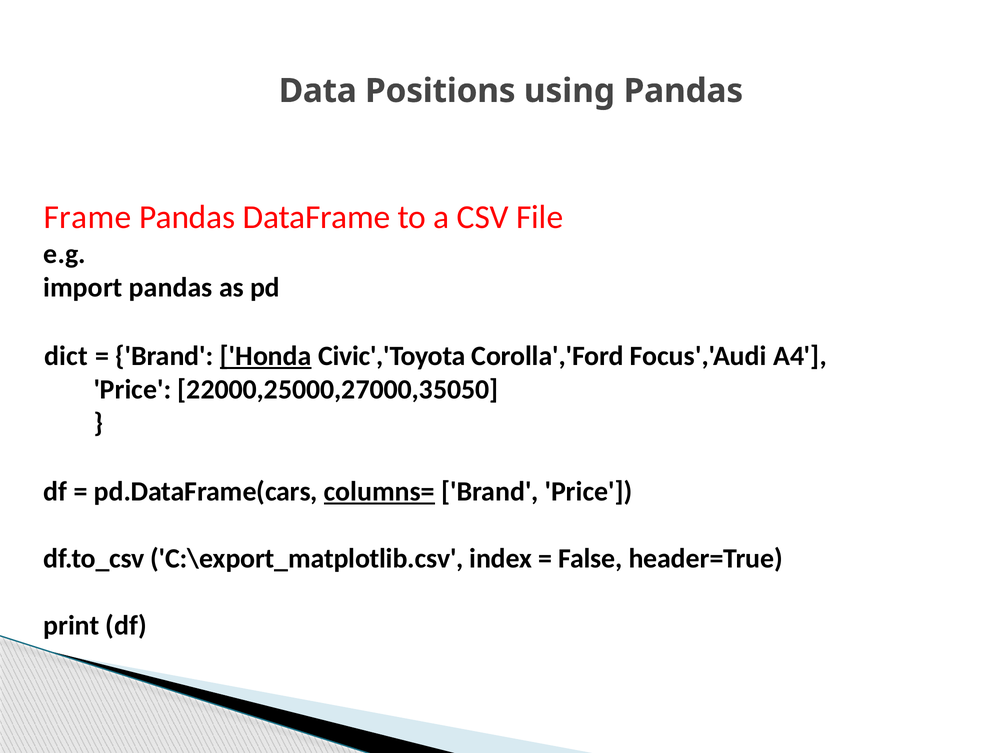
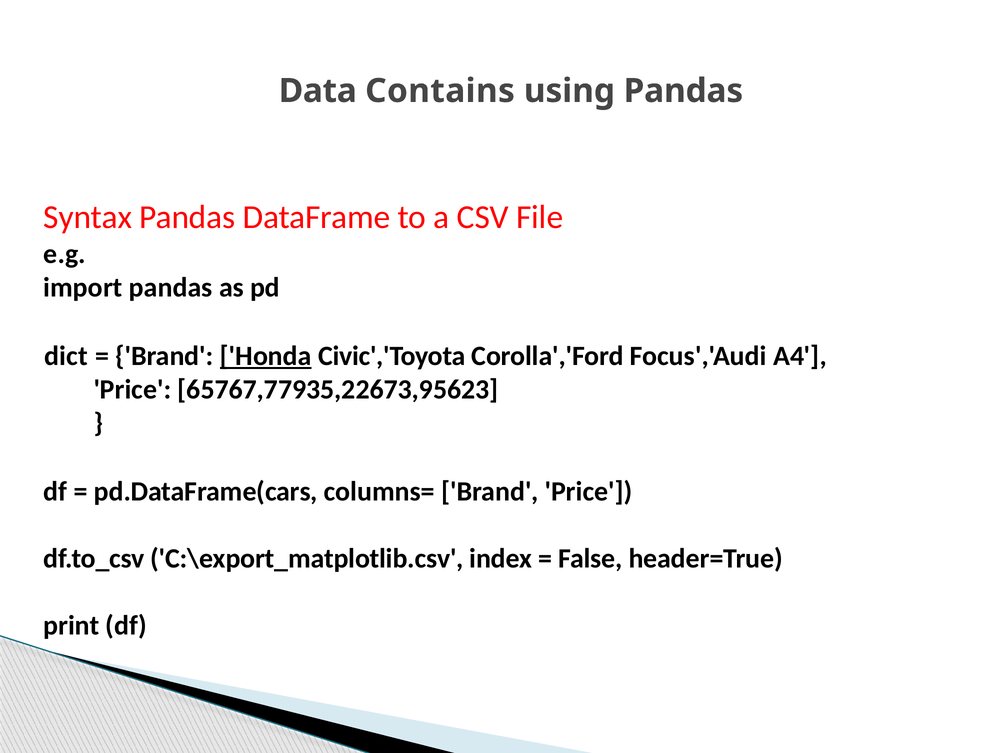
Positions: Positions -> Contains
Frame: Frame -> Syntax
22000,25000,27000,35050: 22000,25000,27000,35050 -> 65767,77935,22673,95623
columns= underline: present -> none
